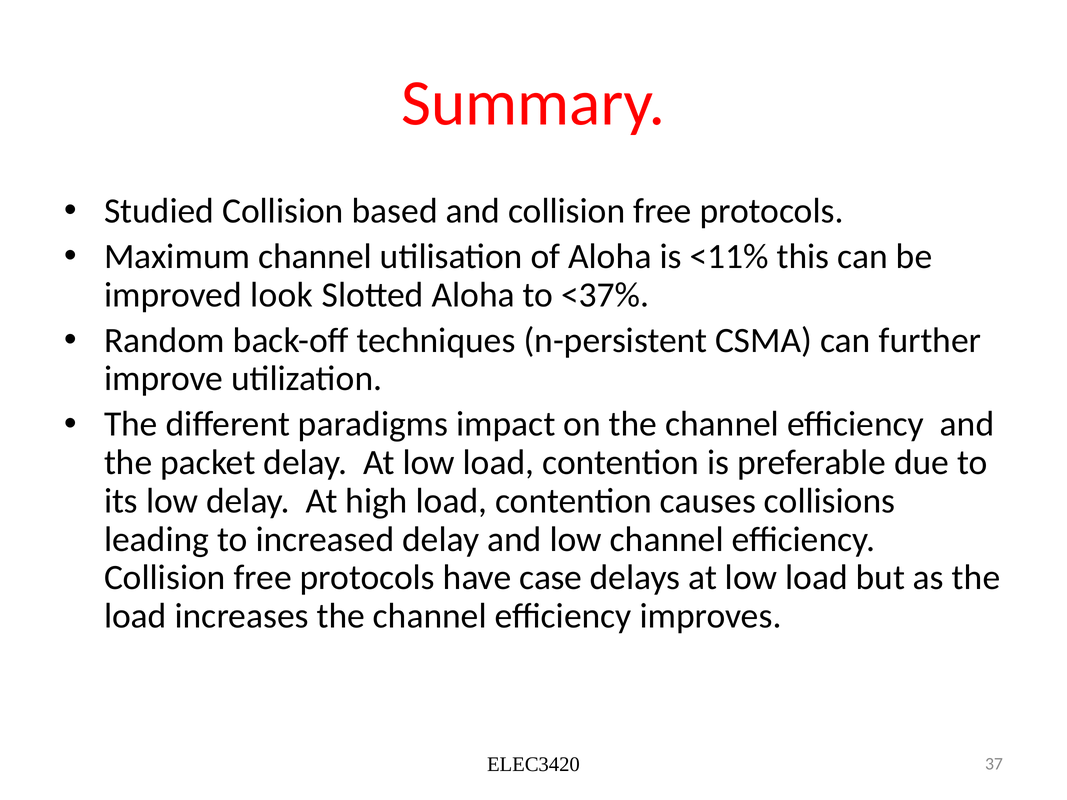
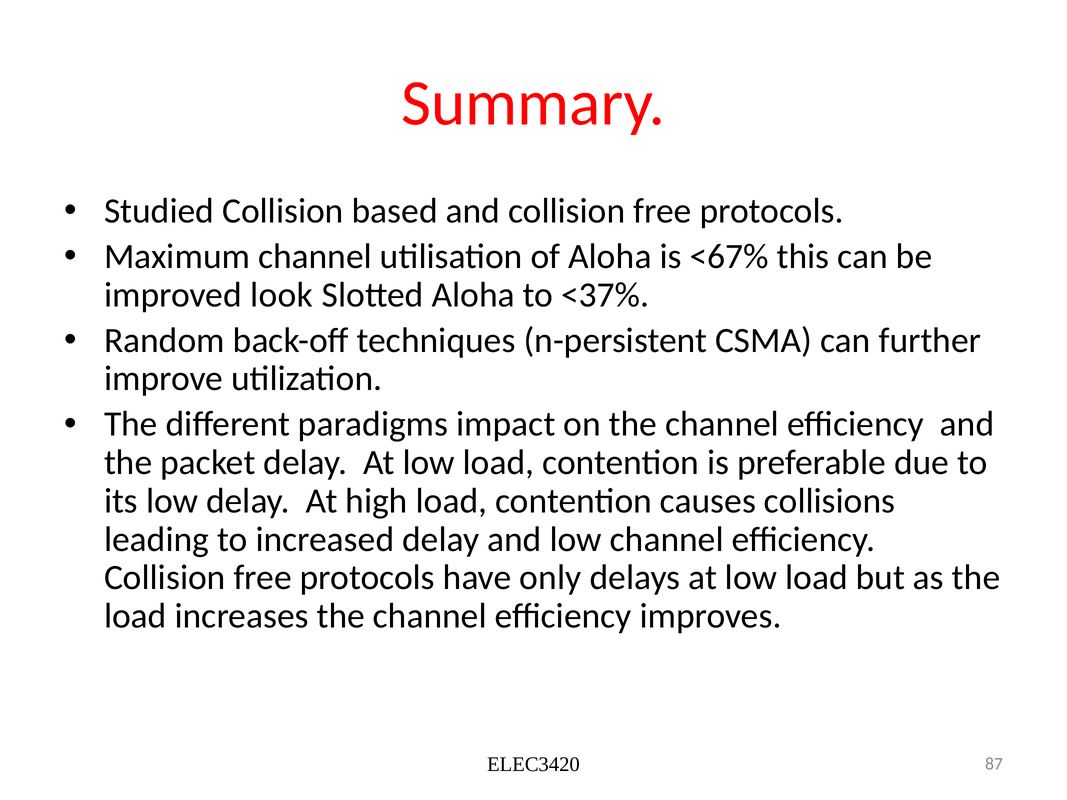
<11%: <11% -> <67%
case: case -> only
37: 37 -> 87
